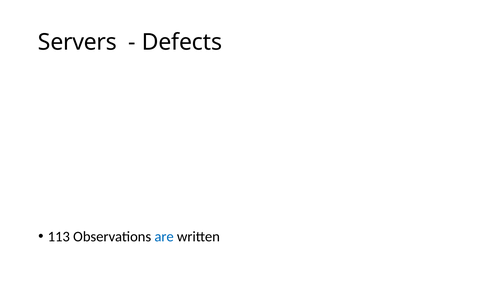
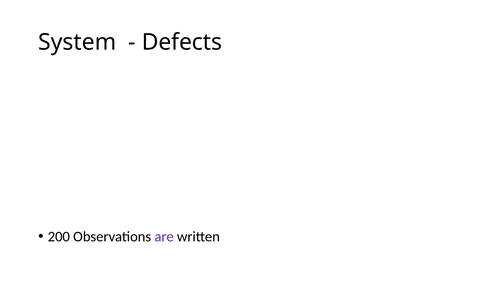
Servers: Servers -> System
113: 113 -> 200
are colour: blue -> purple
